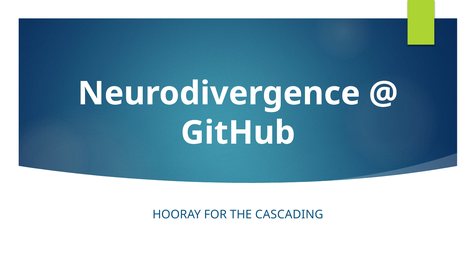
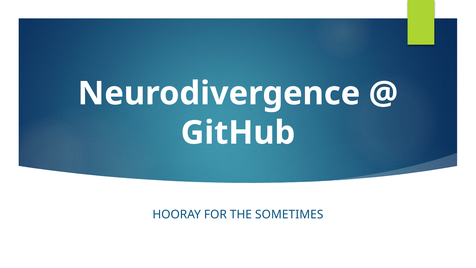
CASCADING: CASCADING -> SOMETIMES
